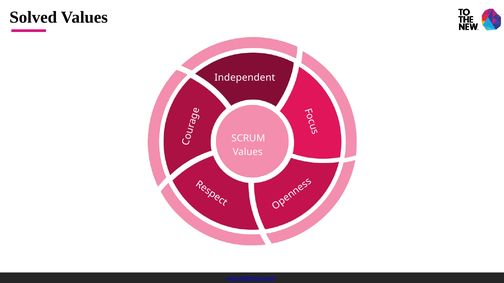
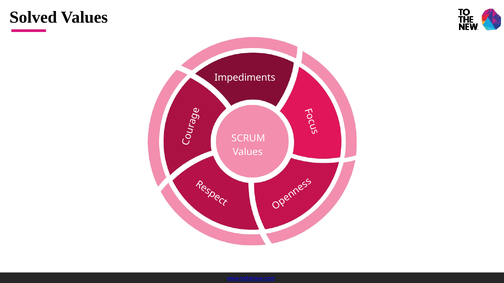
Independent: Independent -> Impediments
